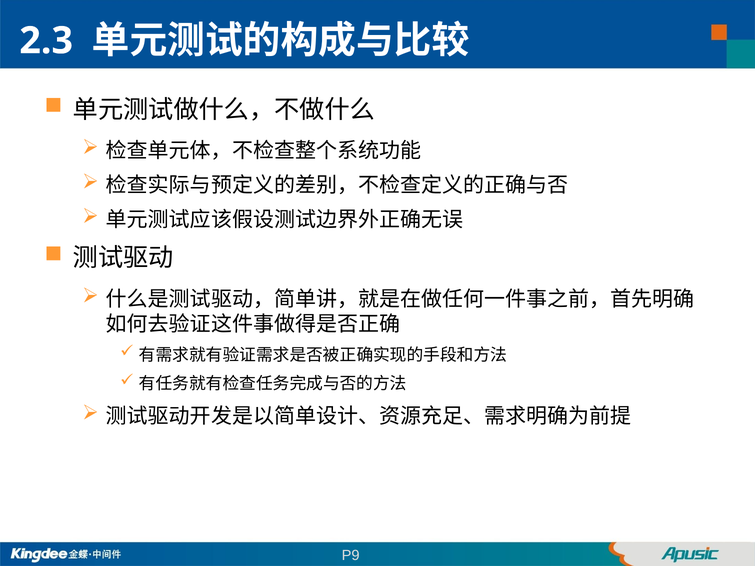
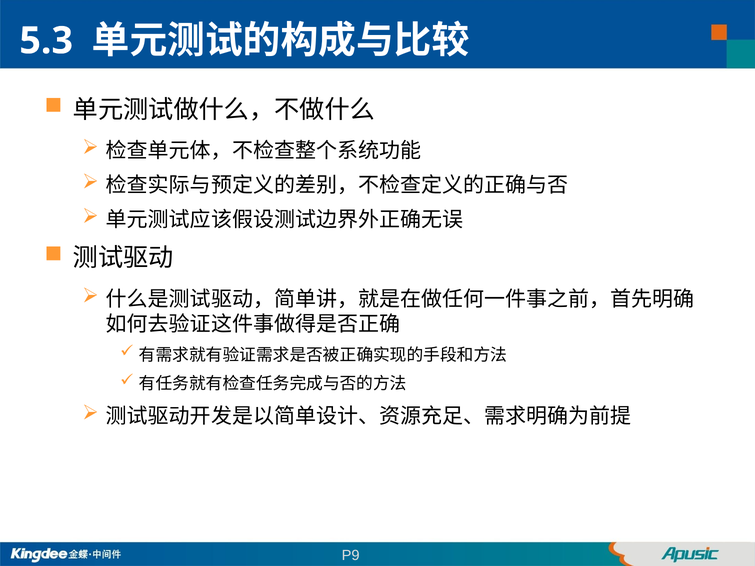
2.3: 2.3 -> 5.3
